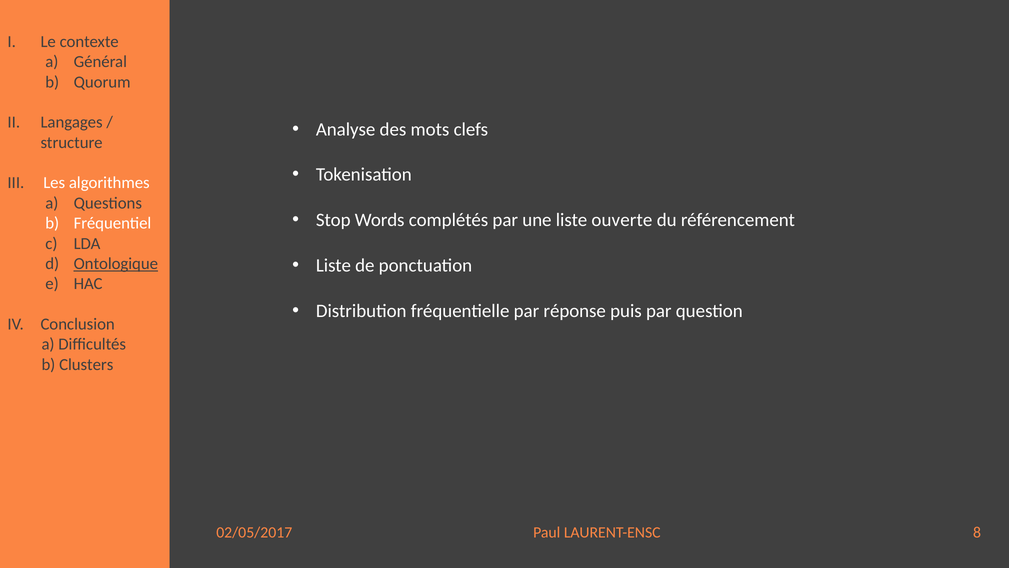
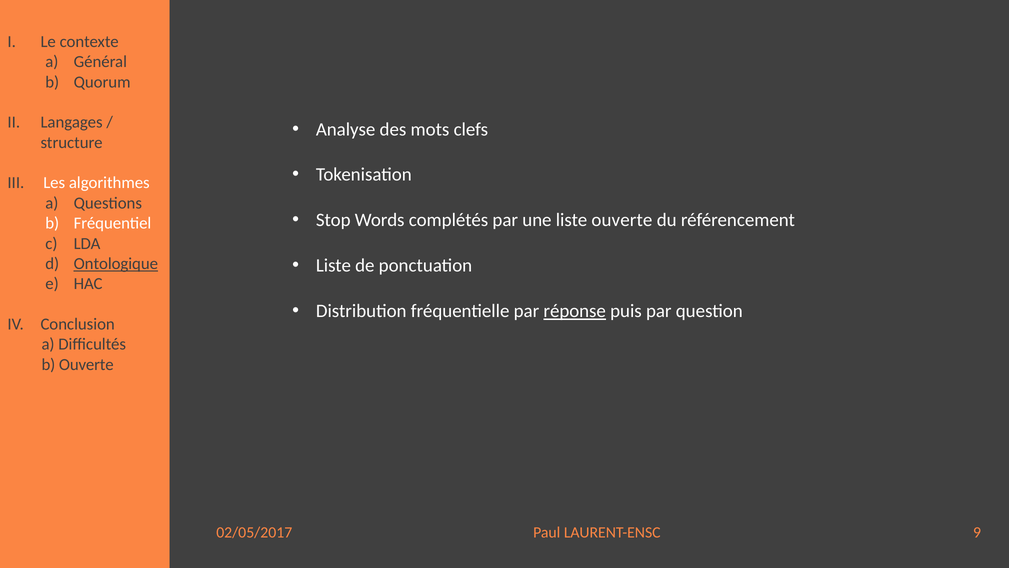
réponse underline: none -> present
b Clusters: Clusters -> Ouverte
8: 8 -> 9
